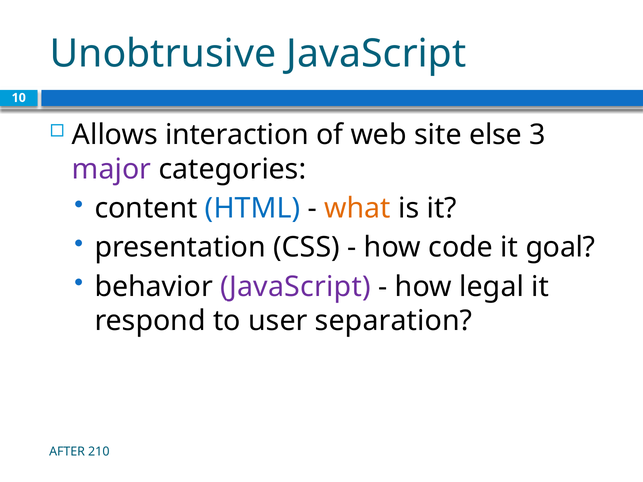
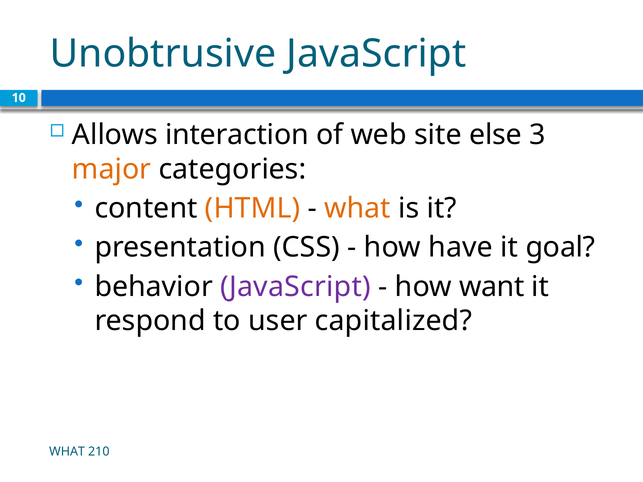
major colour: purple -> orange
HTML colour: blue -> orange
code: code -> have
legal: legal -> want
separation: separation -> capitalized
AFTER at (67, 452): AFTER -> WHAT
